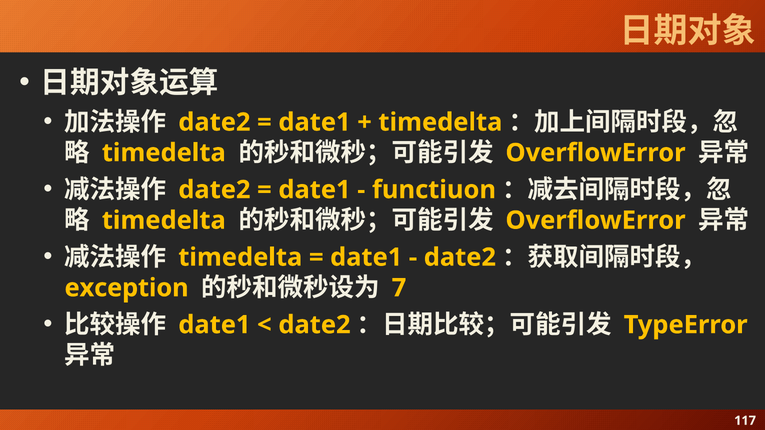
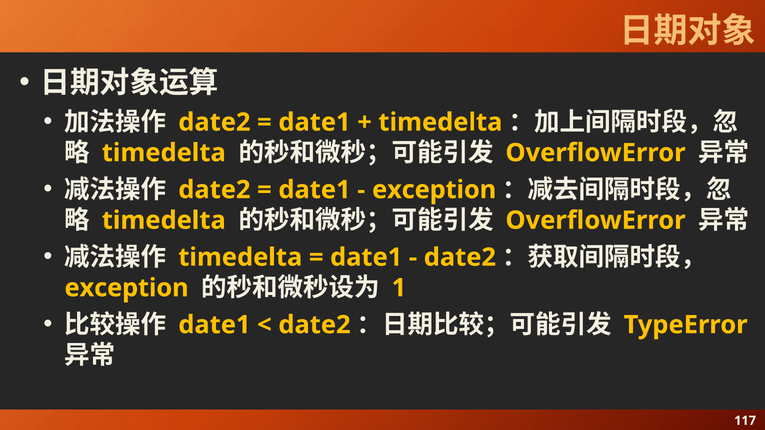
functiuon at (434, 190): functiuon -> exception
7: 7 -> 1
